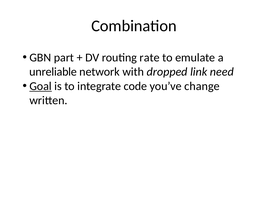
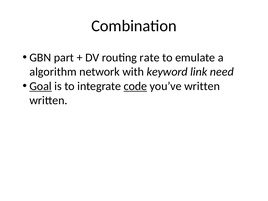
unreliable: unreliable -> algorithm
dropped: dropped -> keyword
code underline: none -> present
you’ve change: change -> written
